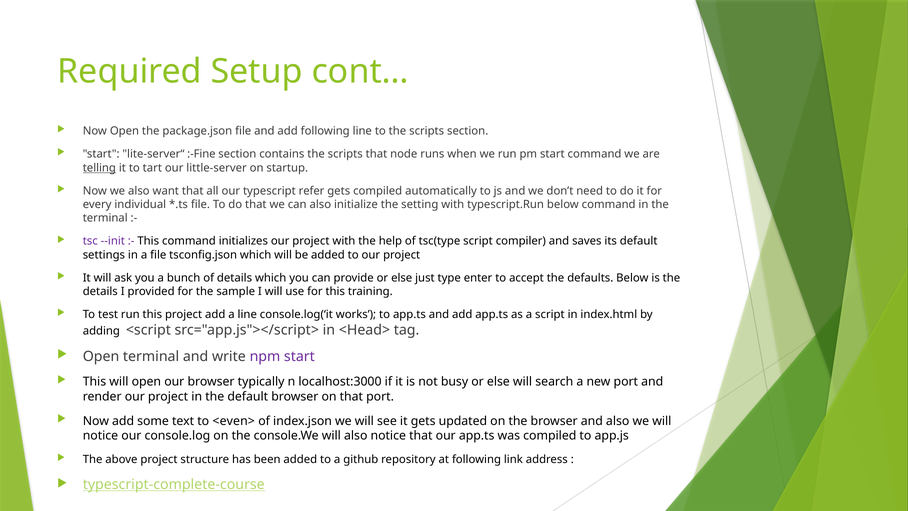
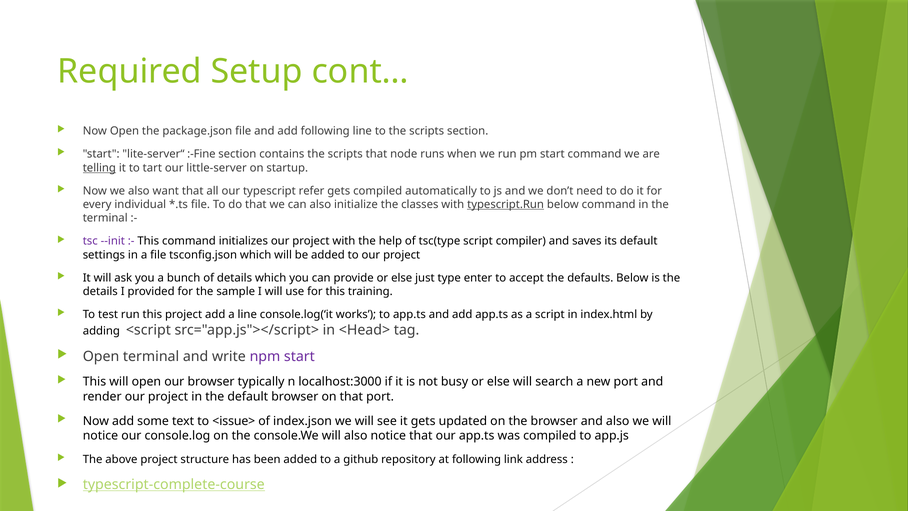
setting: setting -> classes
typescript.Run underline: none -> present
<even>: <even> -> <issue>
